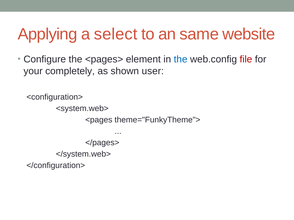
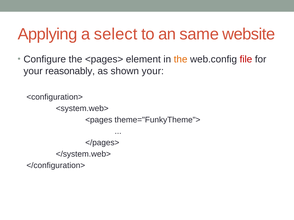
the at (181, 59) colour: blue -> orange
completely: completely -> reasonably
shown user: user -> your
